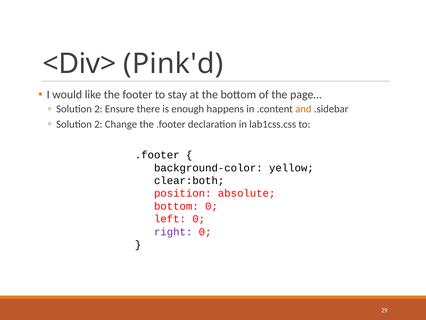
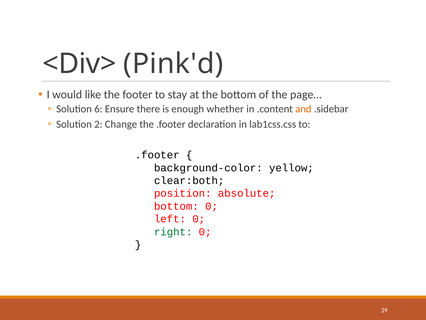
2 at (98, 109): 2 -> 6
happens: happens -> whether
right colour: purple -> green
